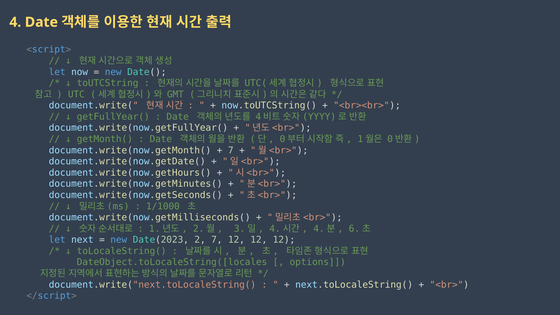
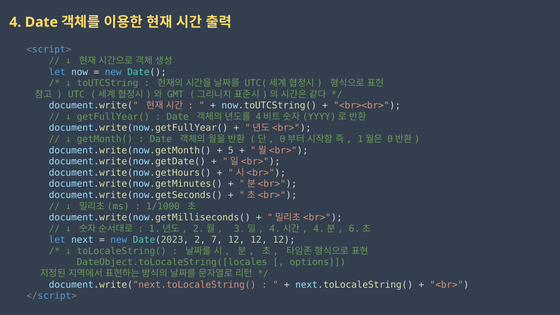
7 at (231, 150): 7 -> 5
